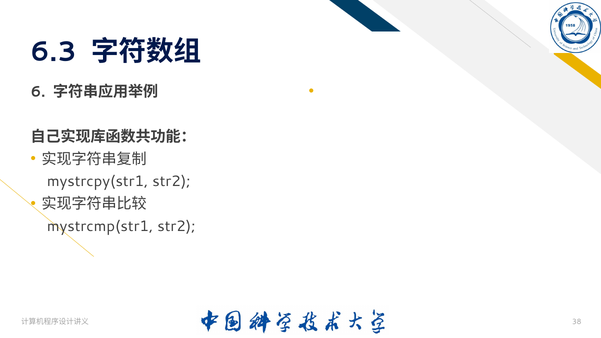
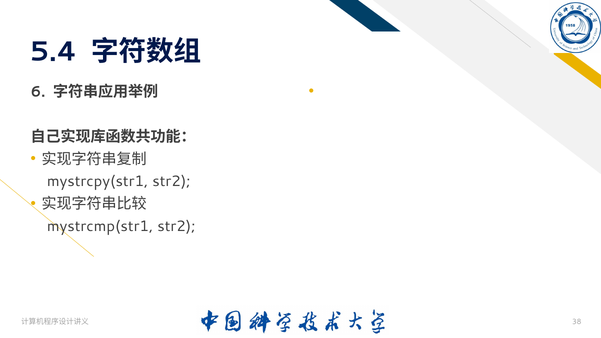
6.3: 6.3 -> 5.4
